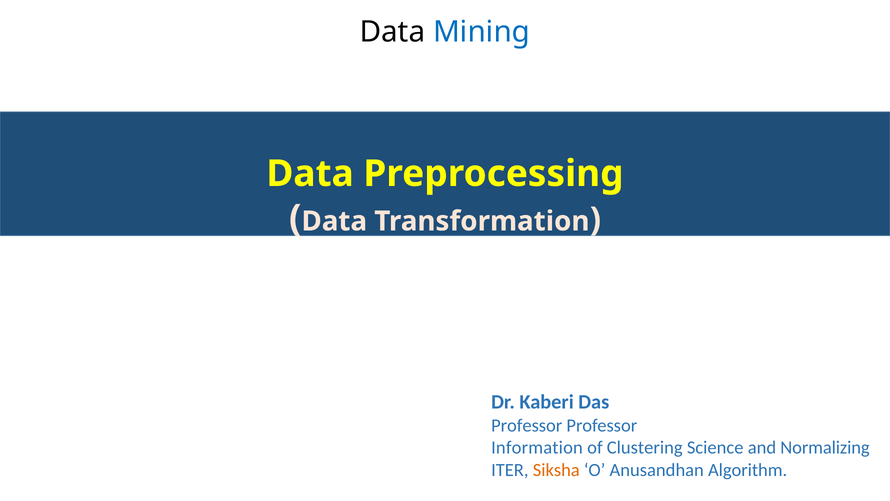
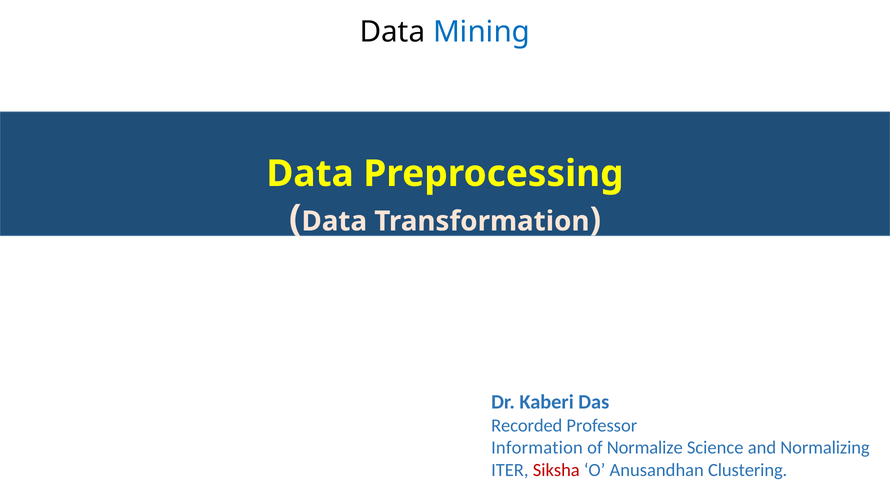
Professor at (527, 425): Professor -> Recorded
Clustering: Clustering -> Normalize
Siksha colour: orange -> red
Algorithm: Algorithm -> Clustering
